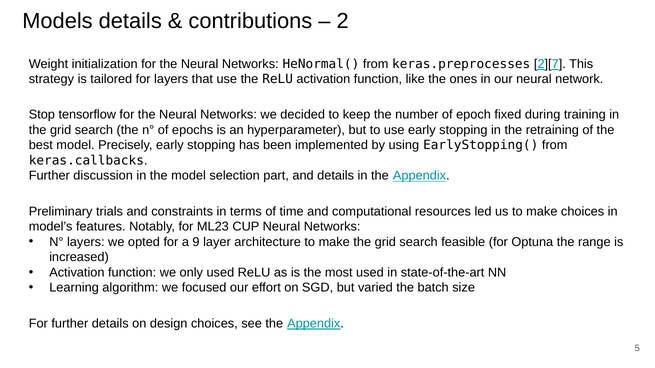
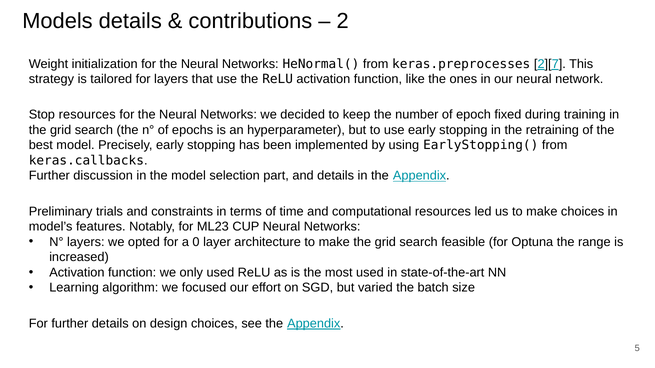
Stop tensorflow: tensorflow -> resources
9: 9 -> 0
